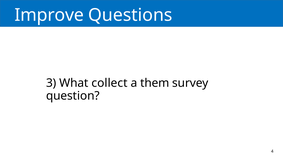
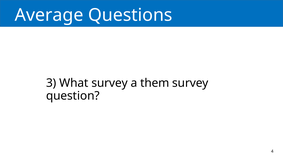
Improve: Improve -> Average
What collect: collect -> survey
